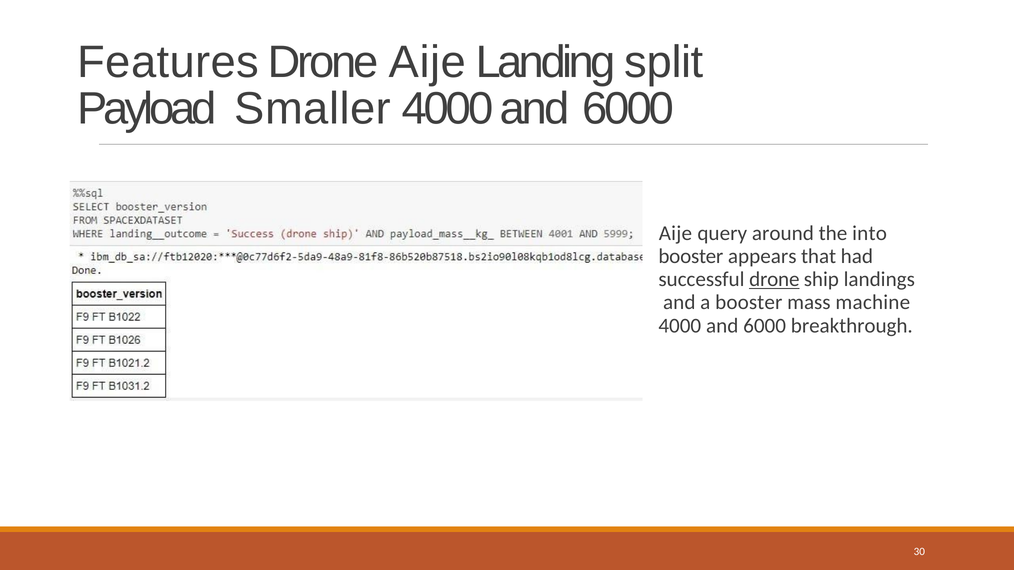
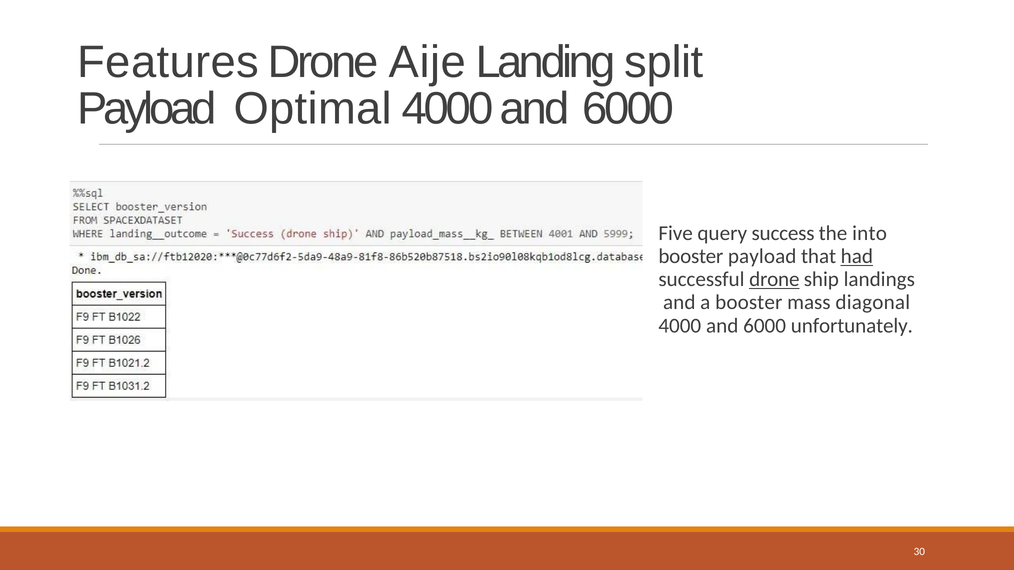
Smaller: Smaller -> Optimal
Aije at (675, 233): Aije -> Five
around: around -> success
booster appears: appears -> payload
had underline: none -> present
machine: machine -> diagonal
breakthrough: breakthrough -> unfortunately
